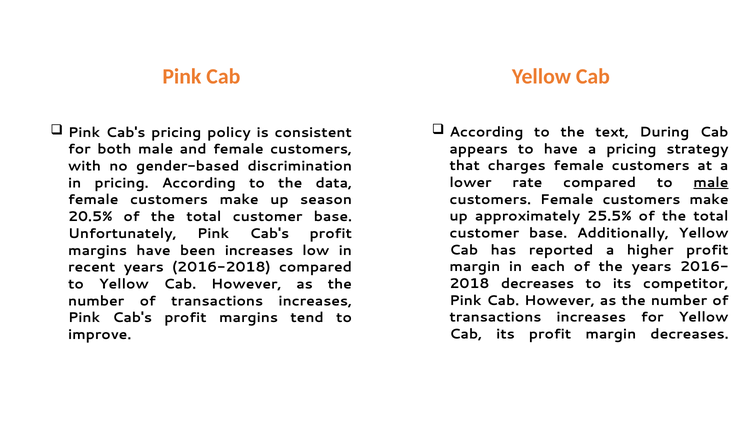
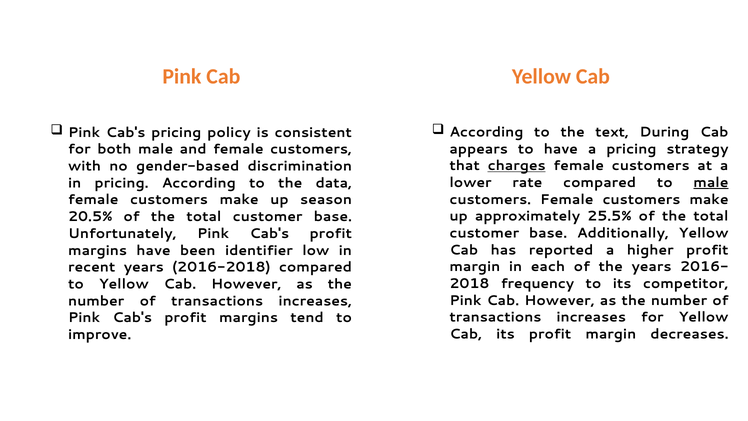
charges underline: none -> present
been increases: increases -> identifier
decreases at (538, 283): decreases -> frequency
